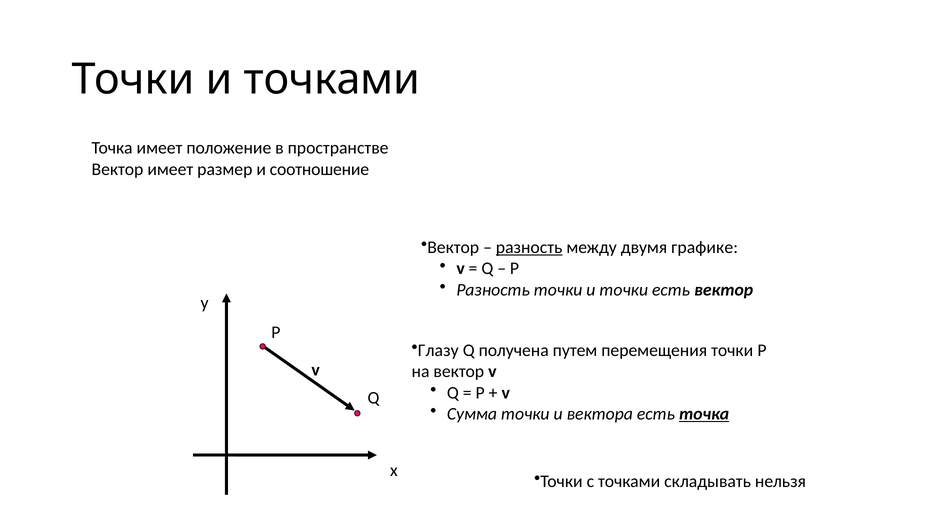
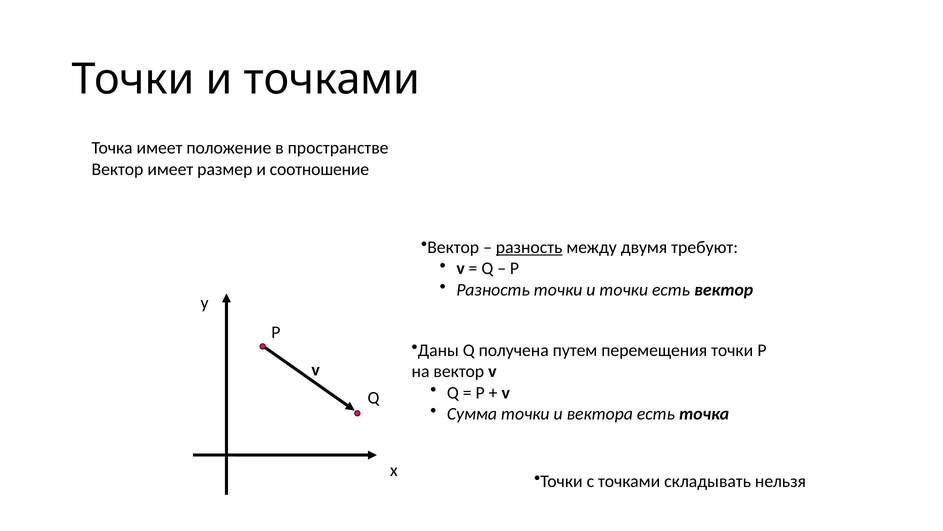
графике: графике -> требуют
Глазу: Глазу -> Даны
точка at (704, 414) underline: present -> none
